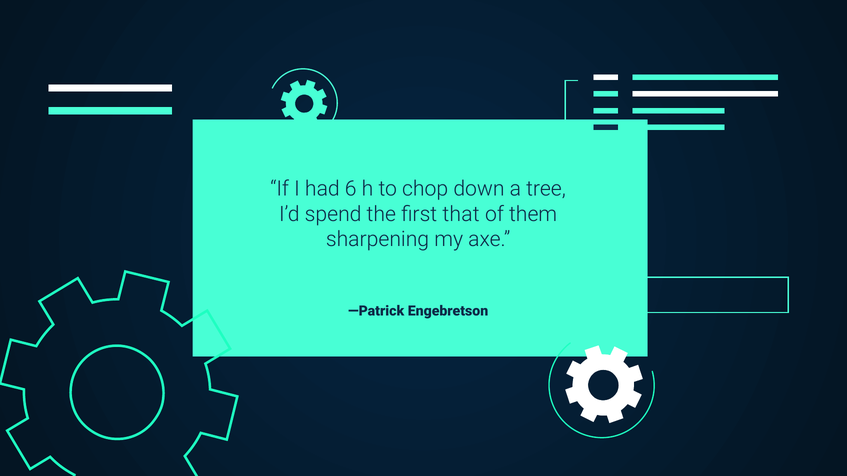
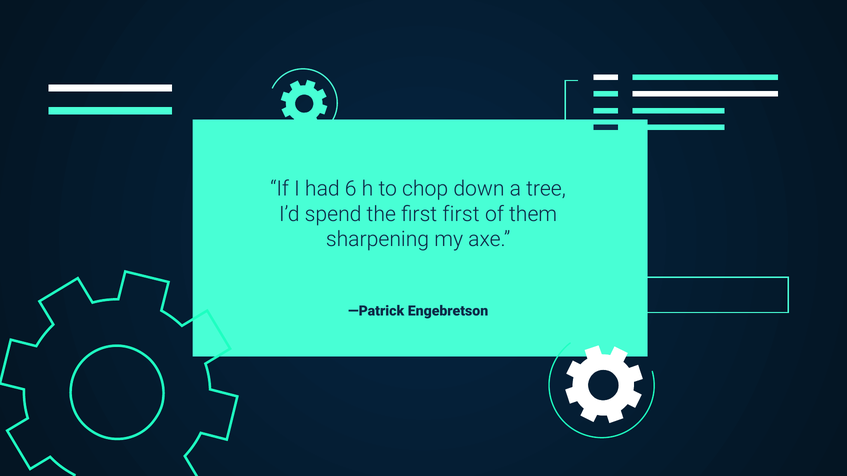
first that: that -> first
